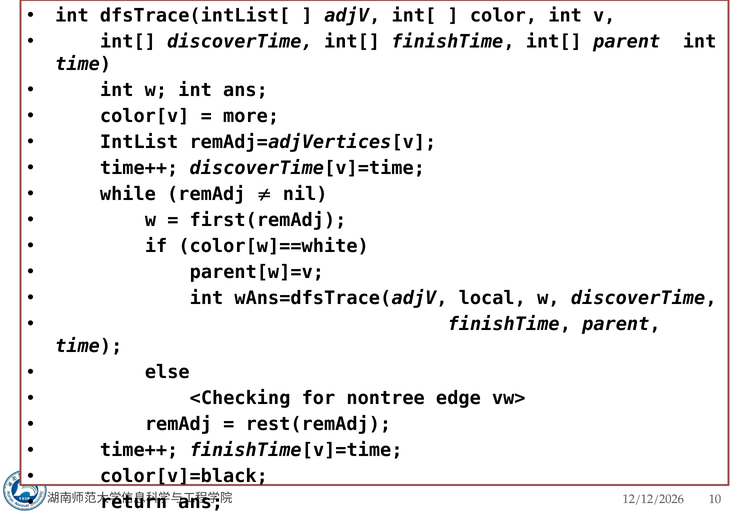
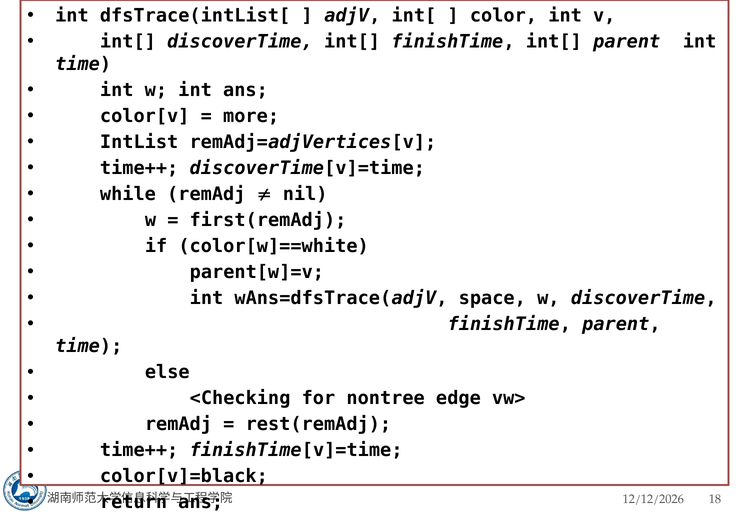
local: local -> space
10: 10 -> 18
